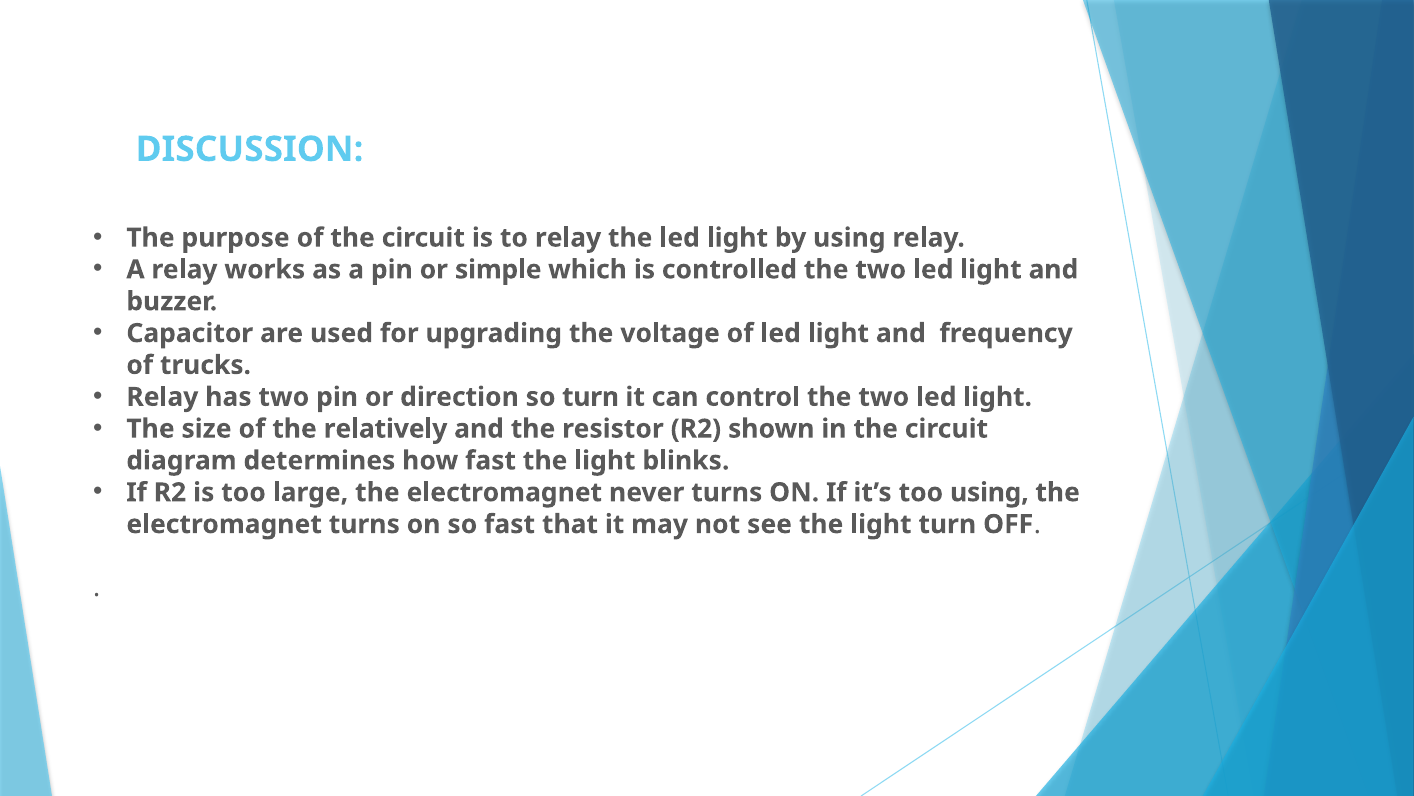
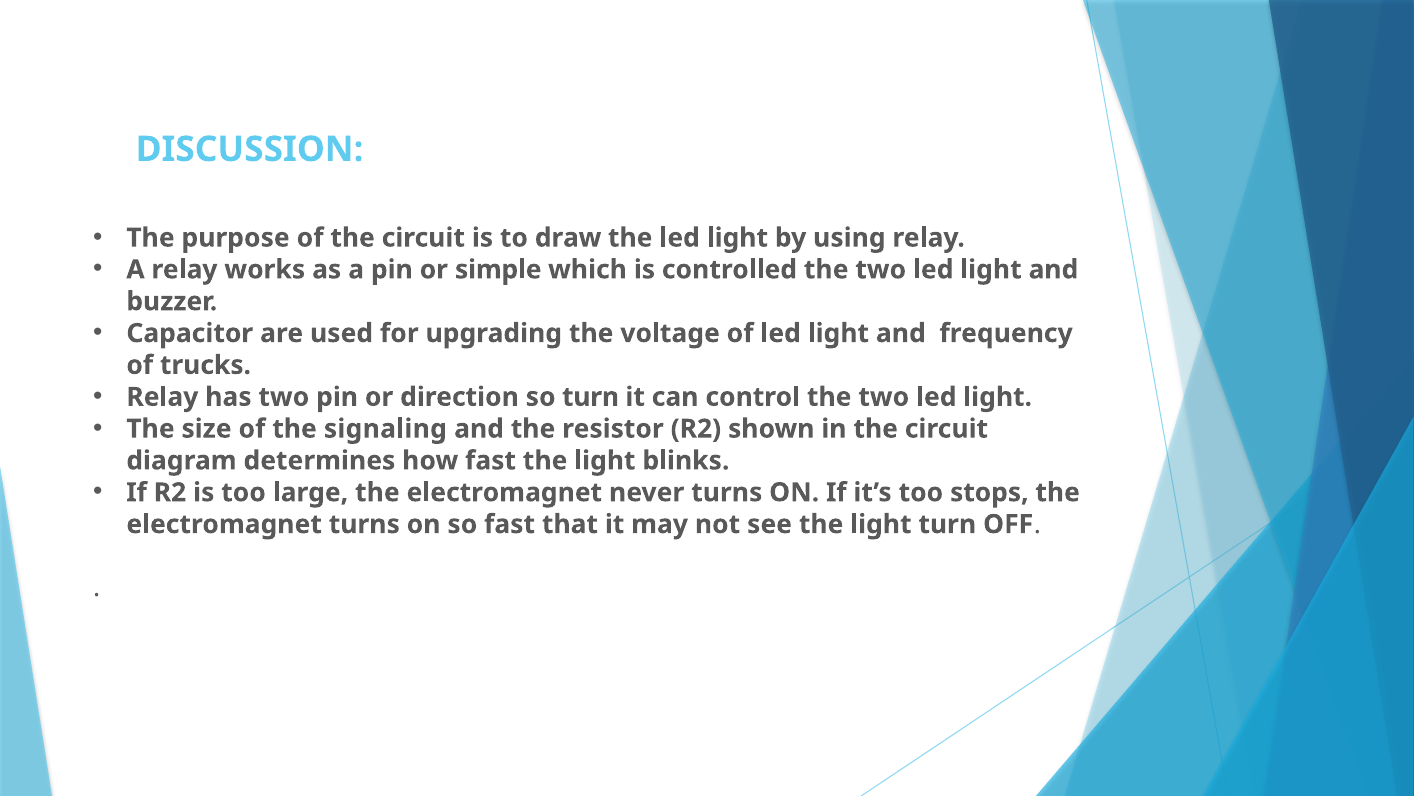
to relay: relay -> draw
relatively: relatively -> signaling
too using: using -> stops
